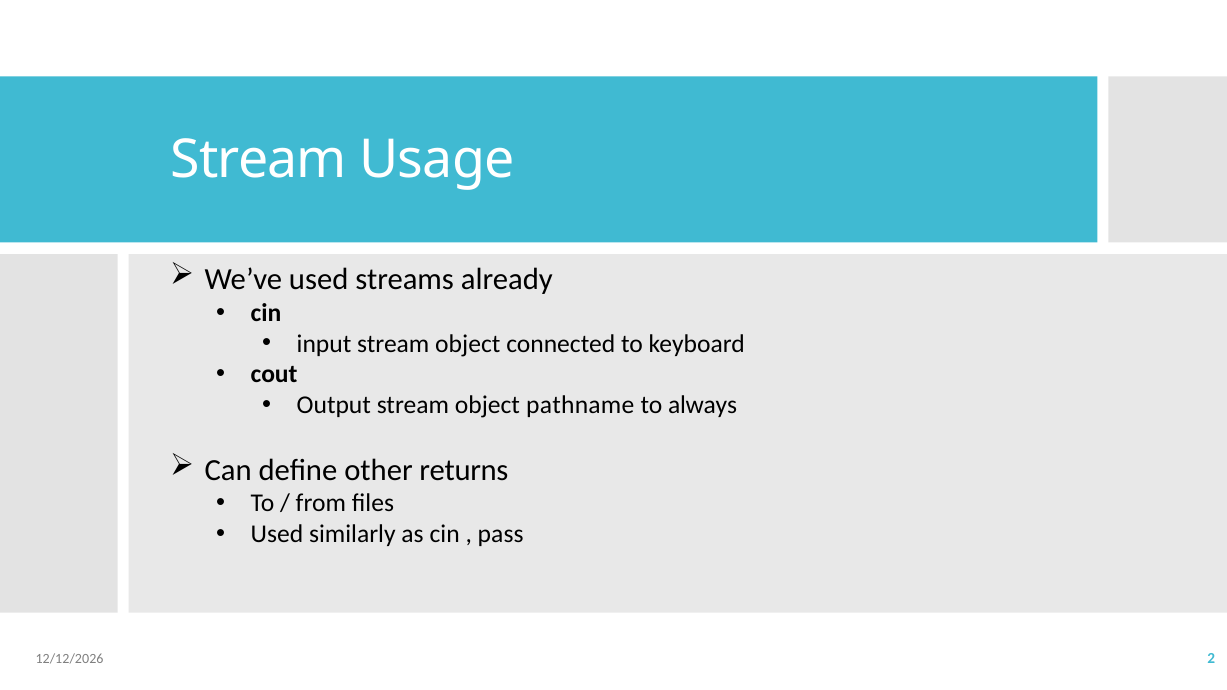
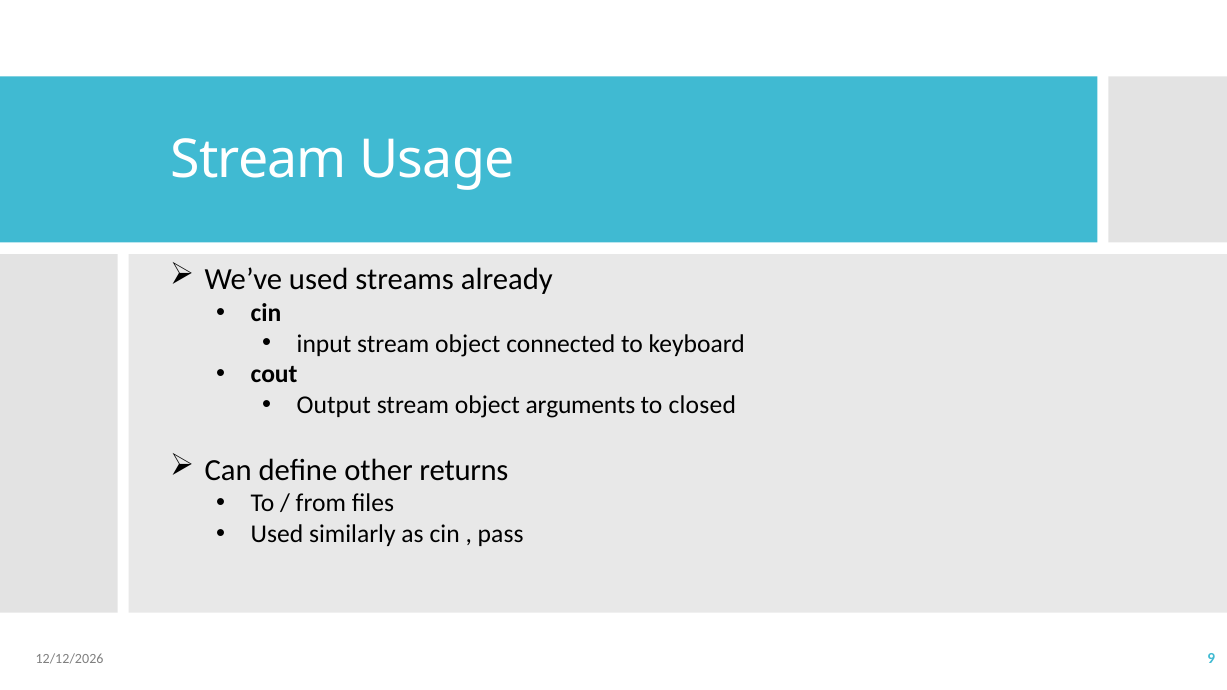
pathname: pathname -> arguments
always: always -> closed
2: 2 -> 9
